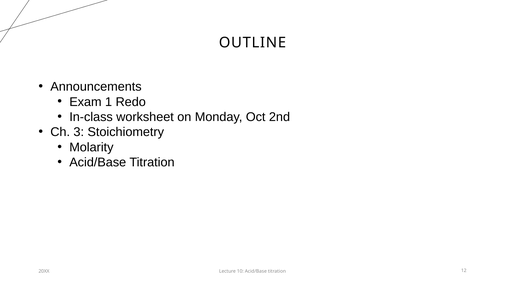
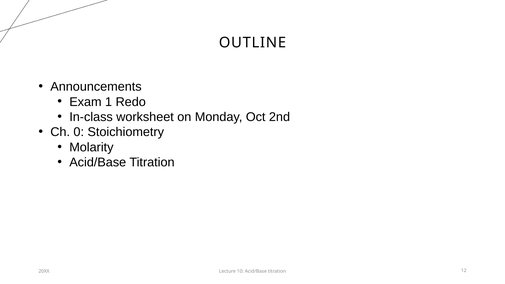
3: 3 -> 0
